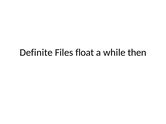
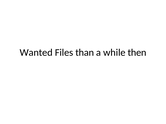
Definite: Definite -> Wanted
float: float -> than
